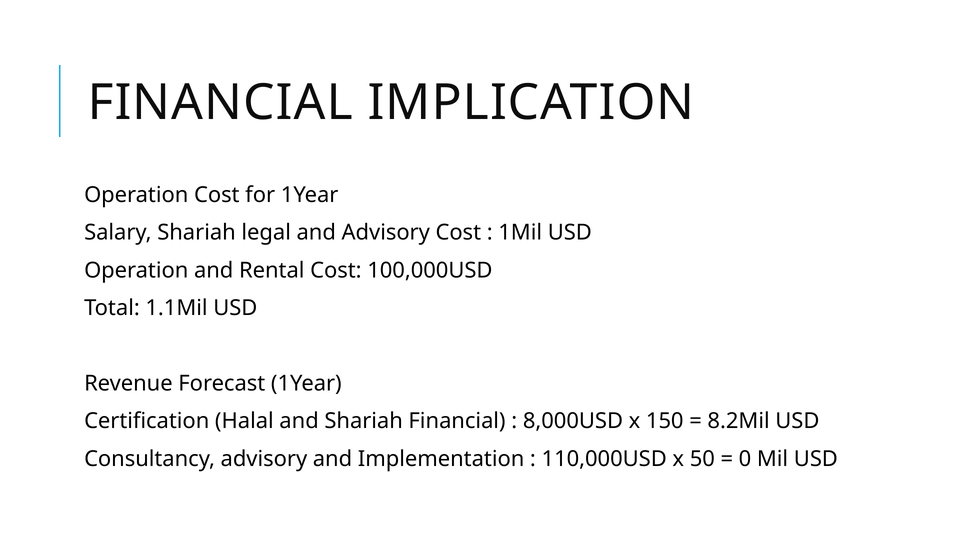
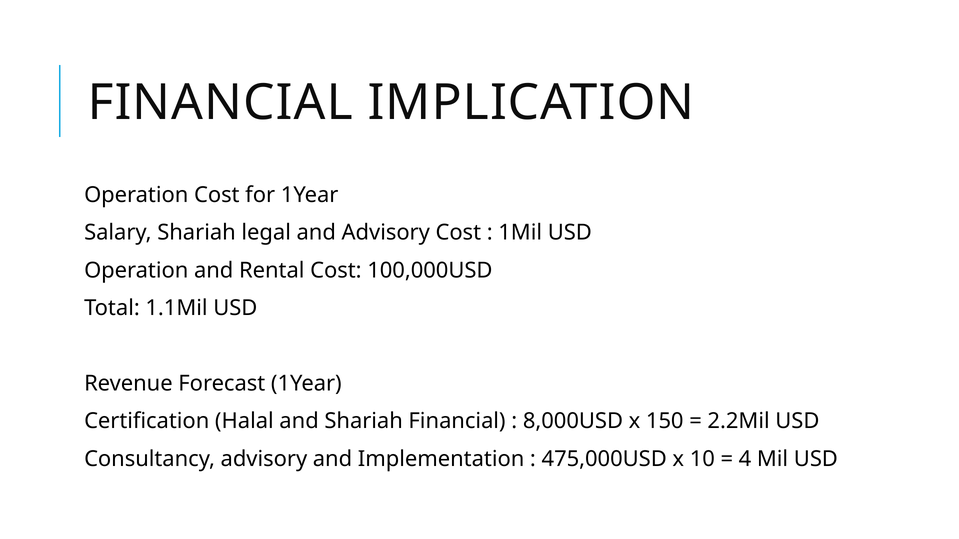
8.2Mil: 8.2Mil -> 2.2Mil
110,000USD: 110,000USD -> 475,000USD
50: 50 -> 10
0: 0 -> 4
